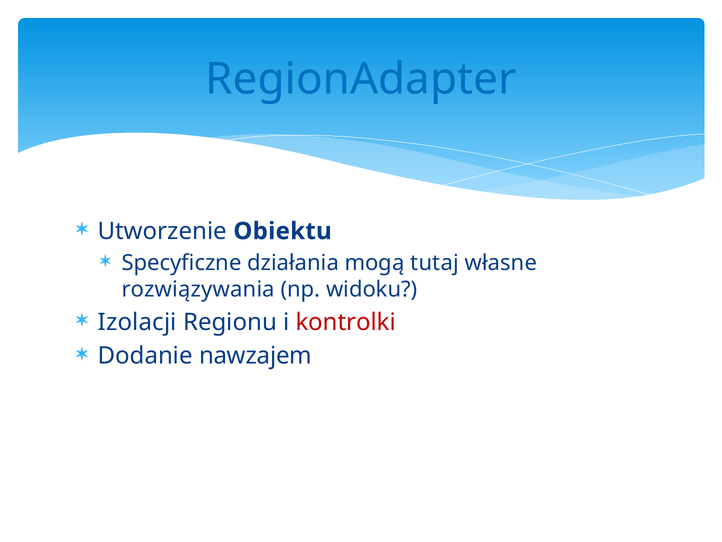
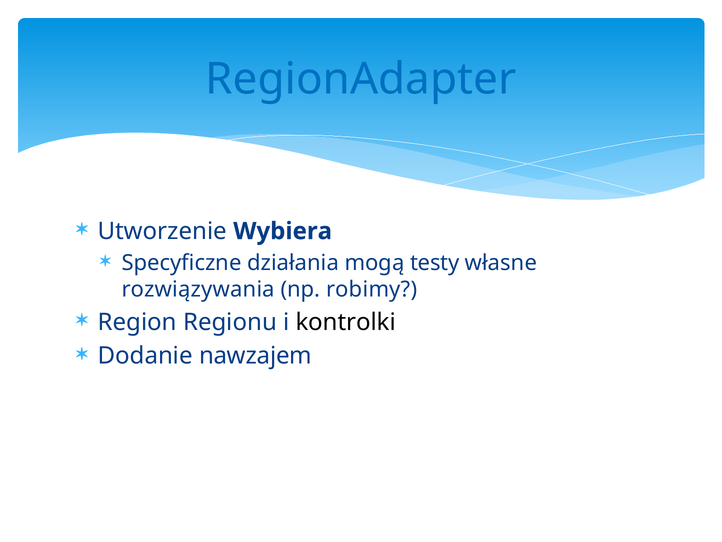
Obiektu: Obiektu -> Wybiera
tutaj: tutaj -> testy
widoku: widoku -> robimy
Izolacji: Izolacji -> Region
kontrolki colour: red -> black
